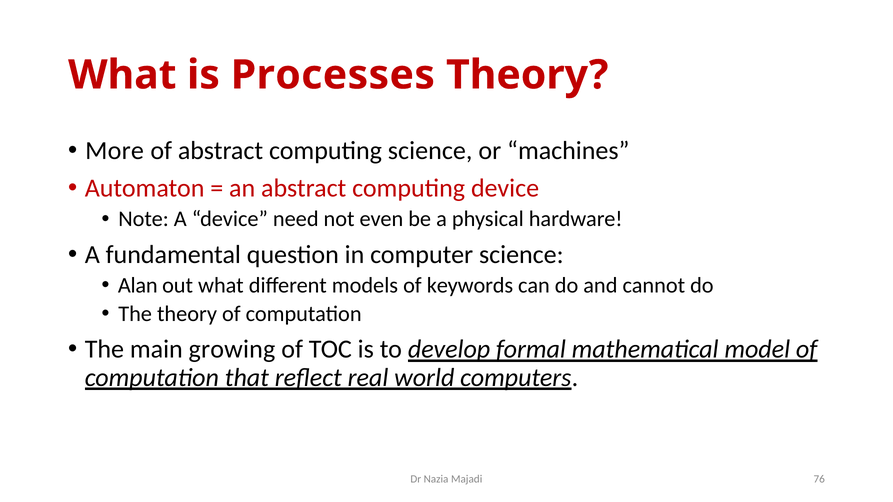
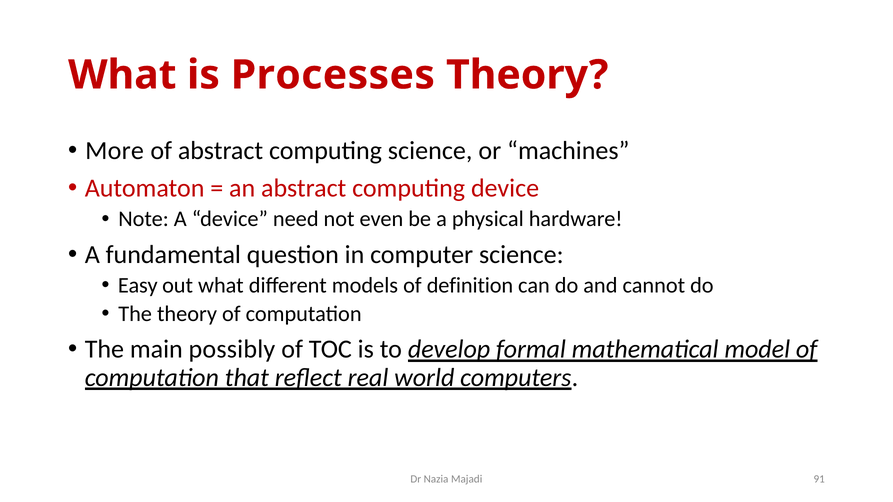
Alan: Alan -> Easy
keywords: keywords -> definition
growing: growing -> possibly
76: 76 -> 91
